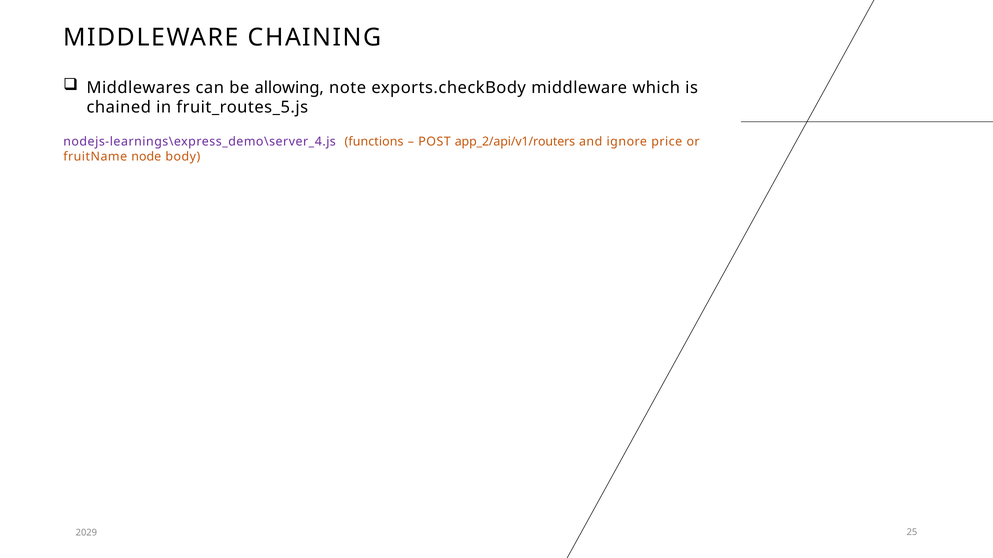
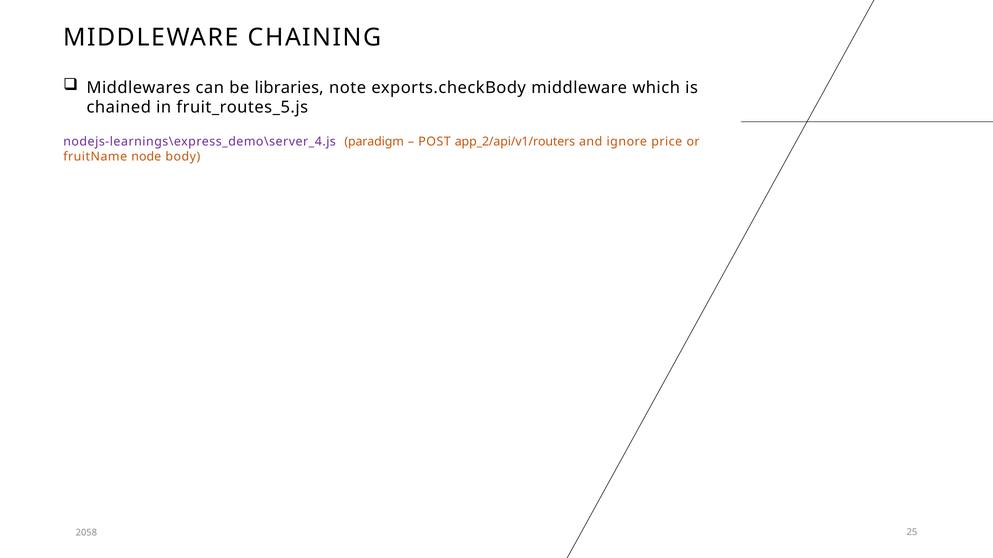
allowing: allowing -> libraries
functions: functions -> paradigm
2029: 2029 -> 2058
